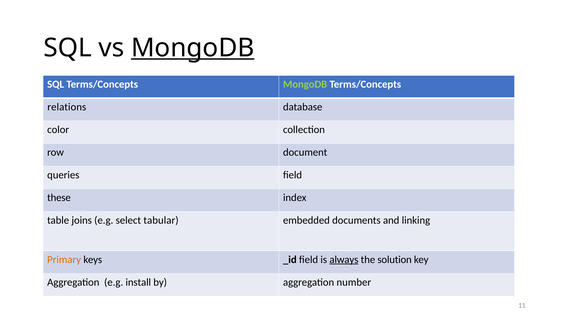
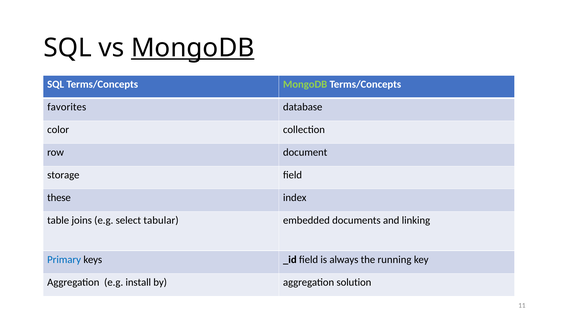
relations: relations -> favorites
queries: queries -> storage
Primary colour: orange -> blue
always underline: present -> none
solution: solution -> running
number: number -> solution
